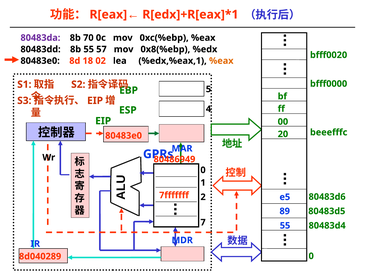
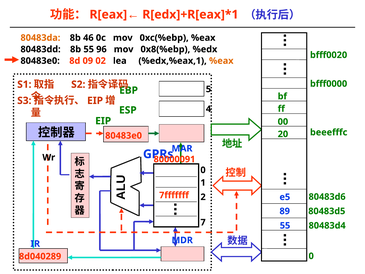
80483da colour: purple -> orange
70: 70 -> 46
57: 57 -> 96
18: 18 -> 09
80486949: 80486949 -> 80000091
